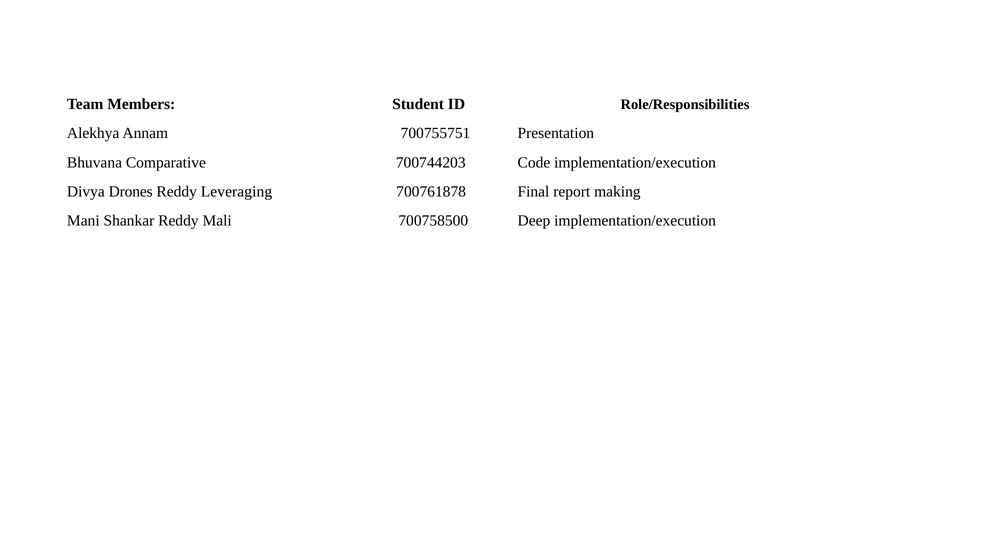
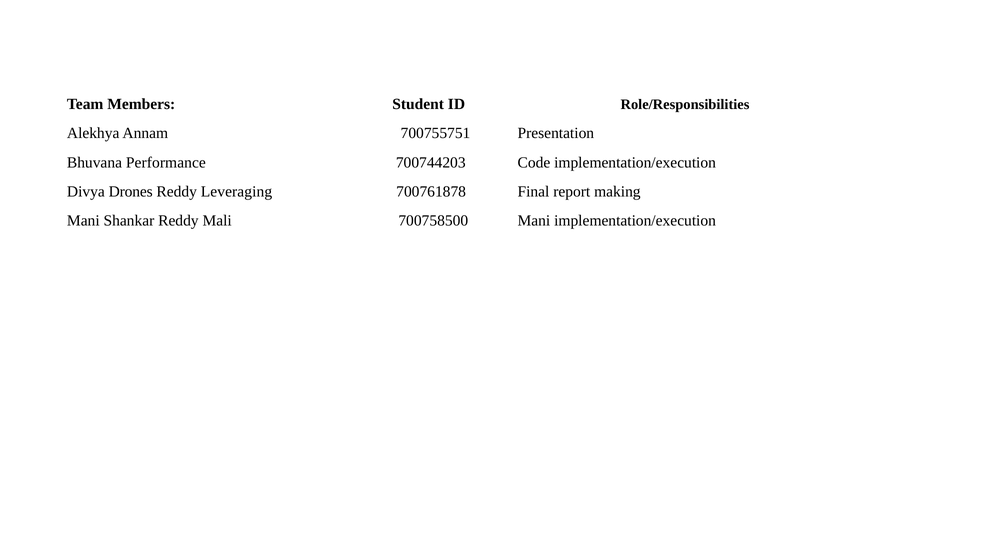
Comparative: Comparative -> Performance
700758500 Deep: Deep -> Mani
